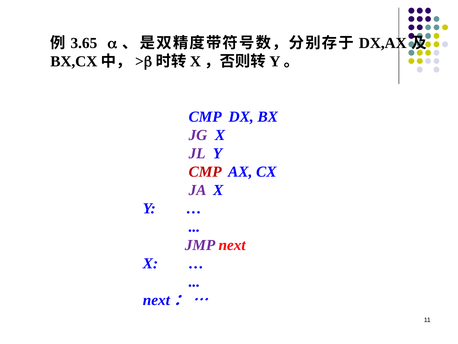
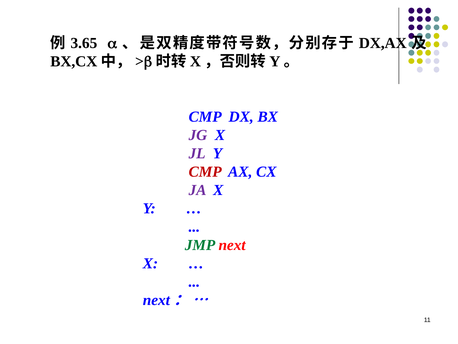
JMP colour: purple -> green
